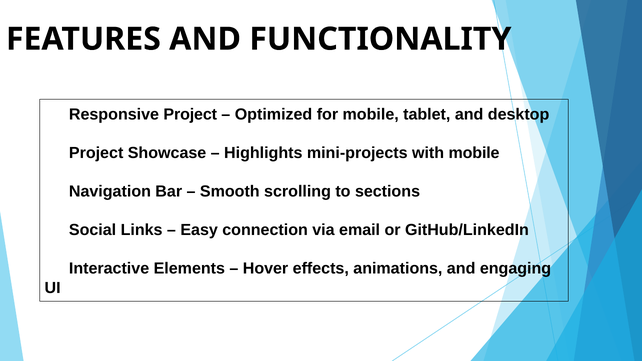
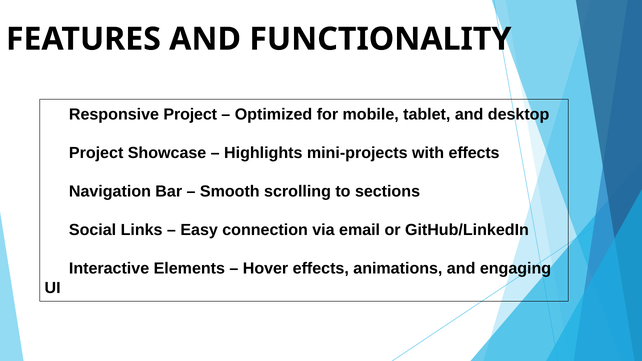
with mobile: mobile -> effects
